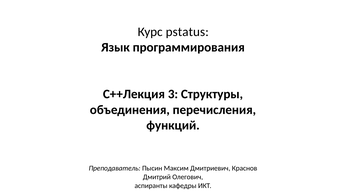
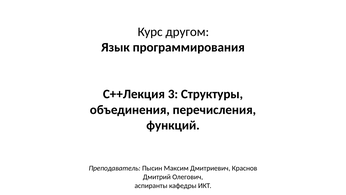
pstatus: pstatus -> другом
